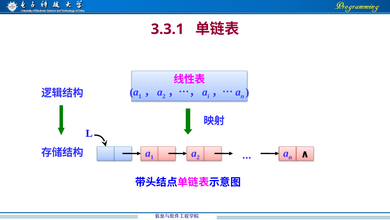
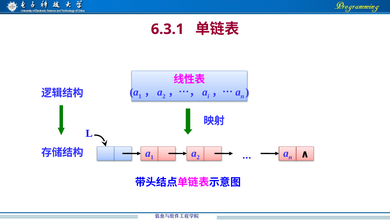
3.3.1: 3.3.1 -> 6.3.1
